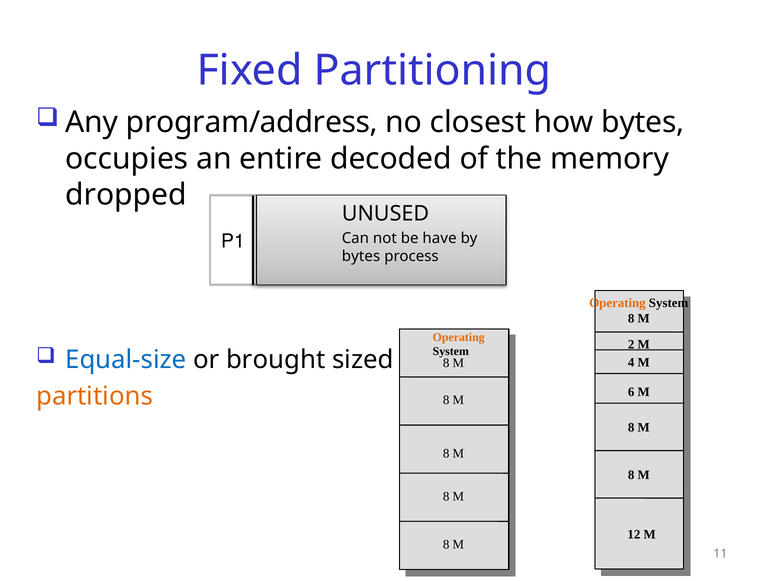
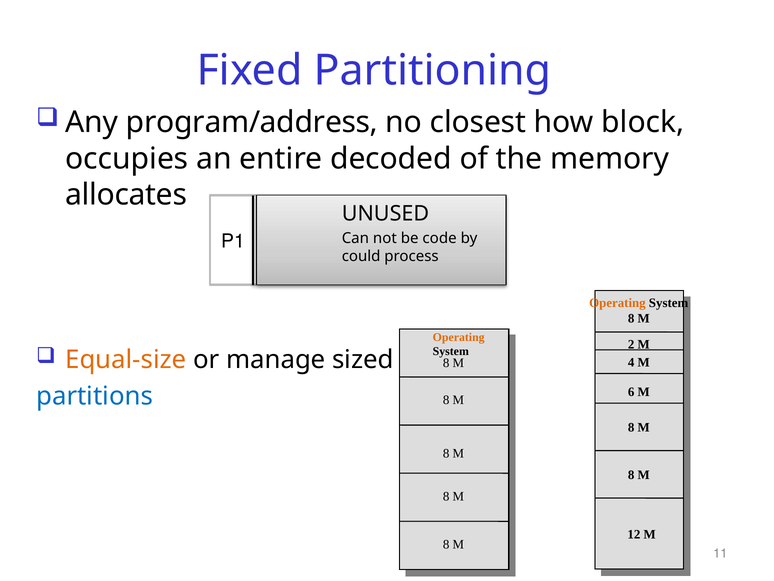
how bytes: bytes -> block
dropped: dropped -> allocates
have: have -> code
bytes at (361, 256): bytes -> could
Equal-size colour: blue -> orange
brought: brought -> manage
partitions colour: orange -> blue
